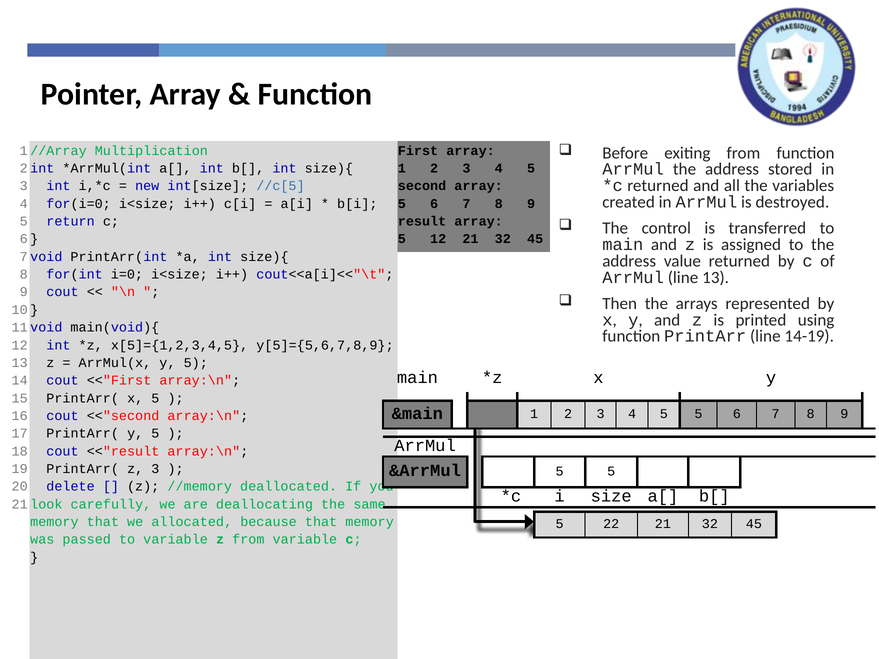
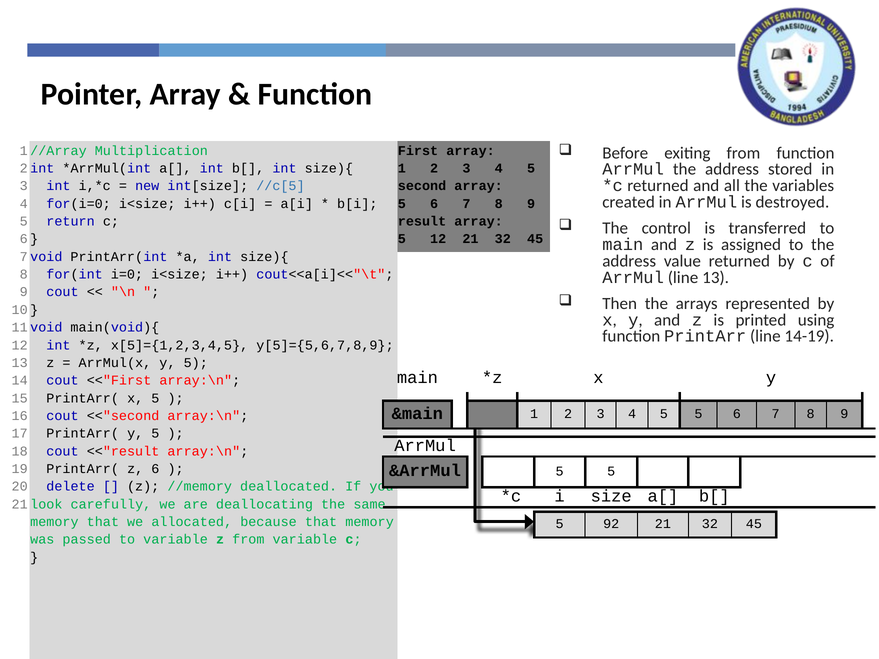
z 3: 3 -> 6
22: 22 -> 92
